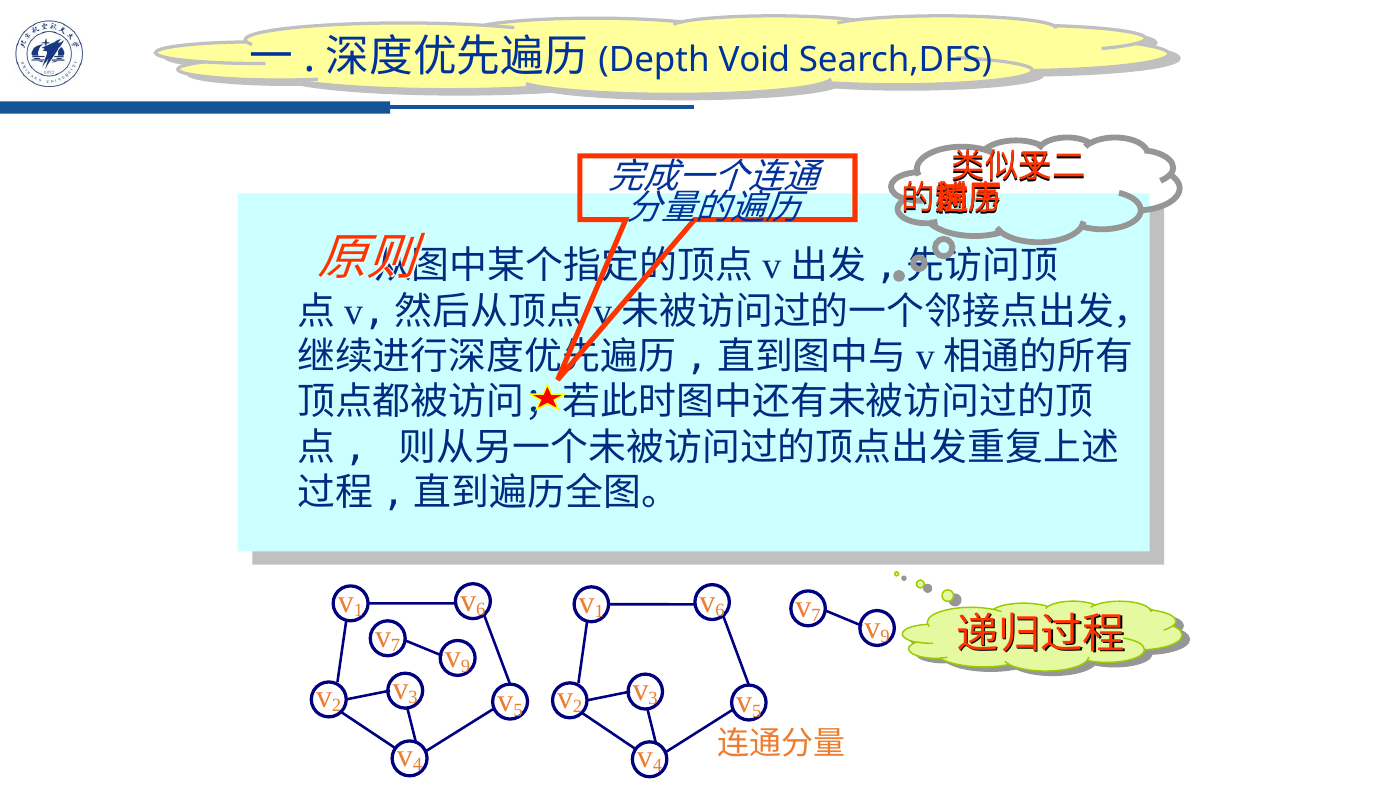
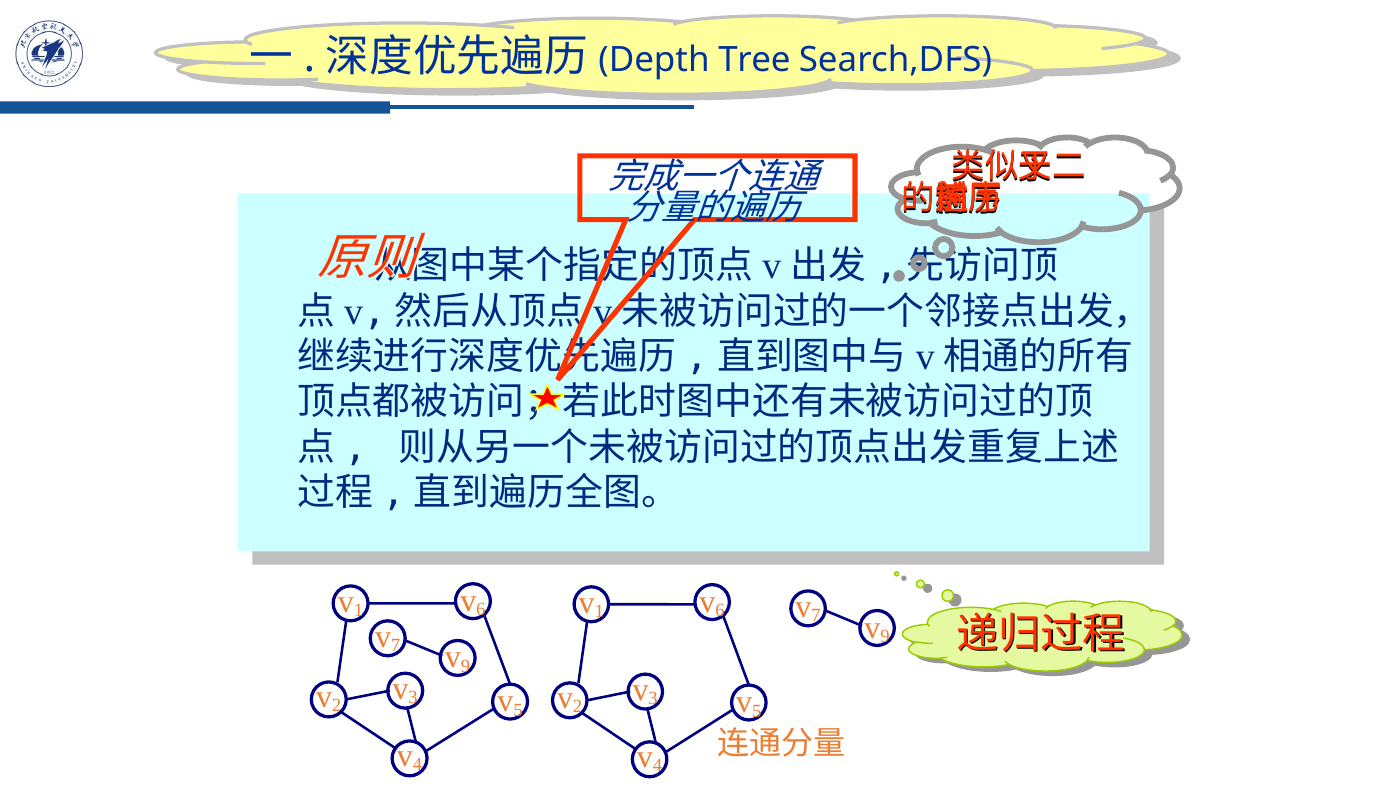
Void: Void -> Tree
